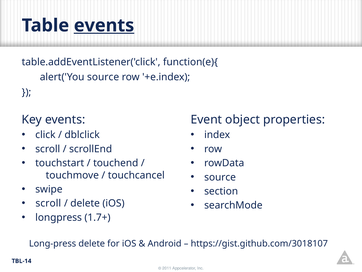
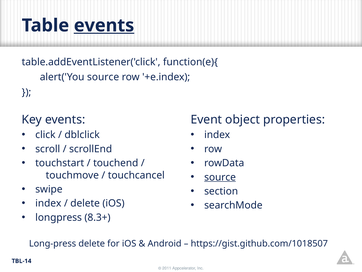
source at (220, 177) underline: none -> present
scroll at (48, 203): scroll -> index
1.7+: 1.7+ -> 8.3+
https://gist.github.com/3018107: https://gist.github.com/3018107 -> https://gist.github.com/1018507
